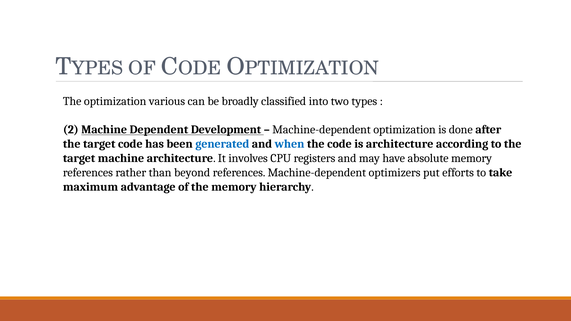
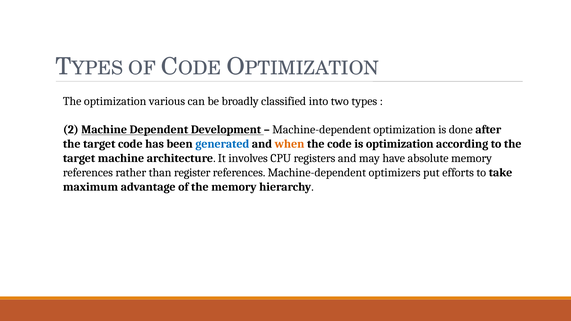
when colour: blue -> orange
is architecture: architecture -> optimization
beyond: beyond -> register
